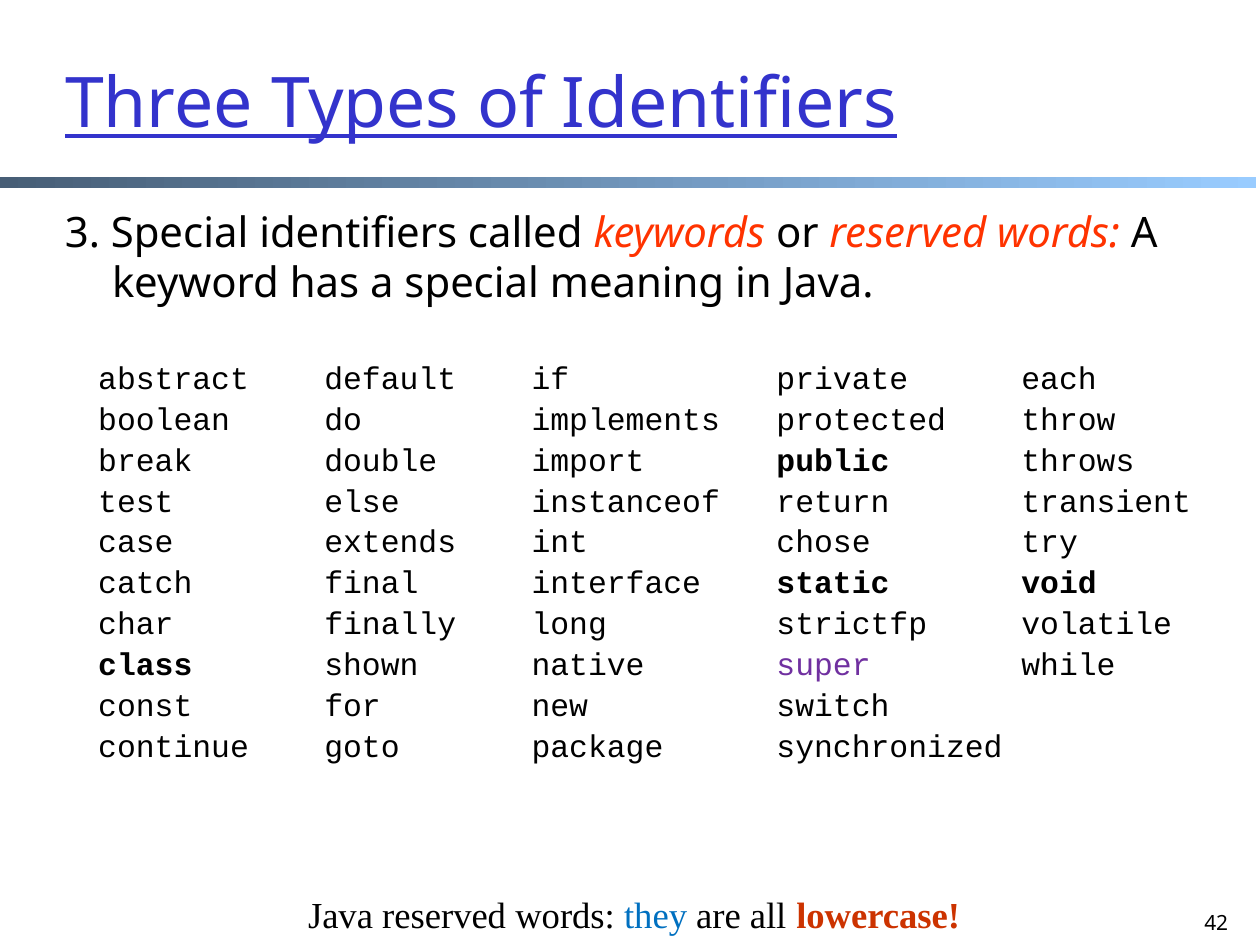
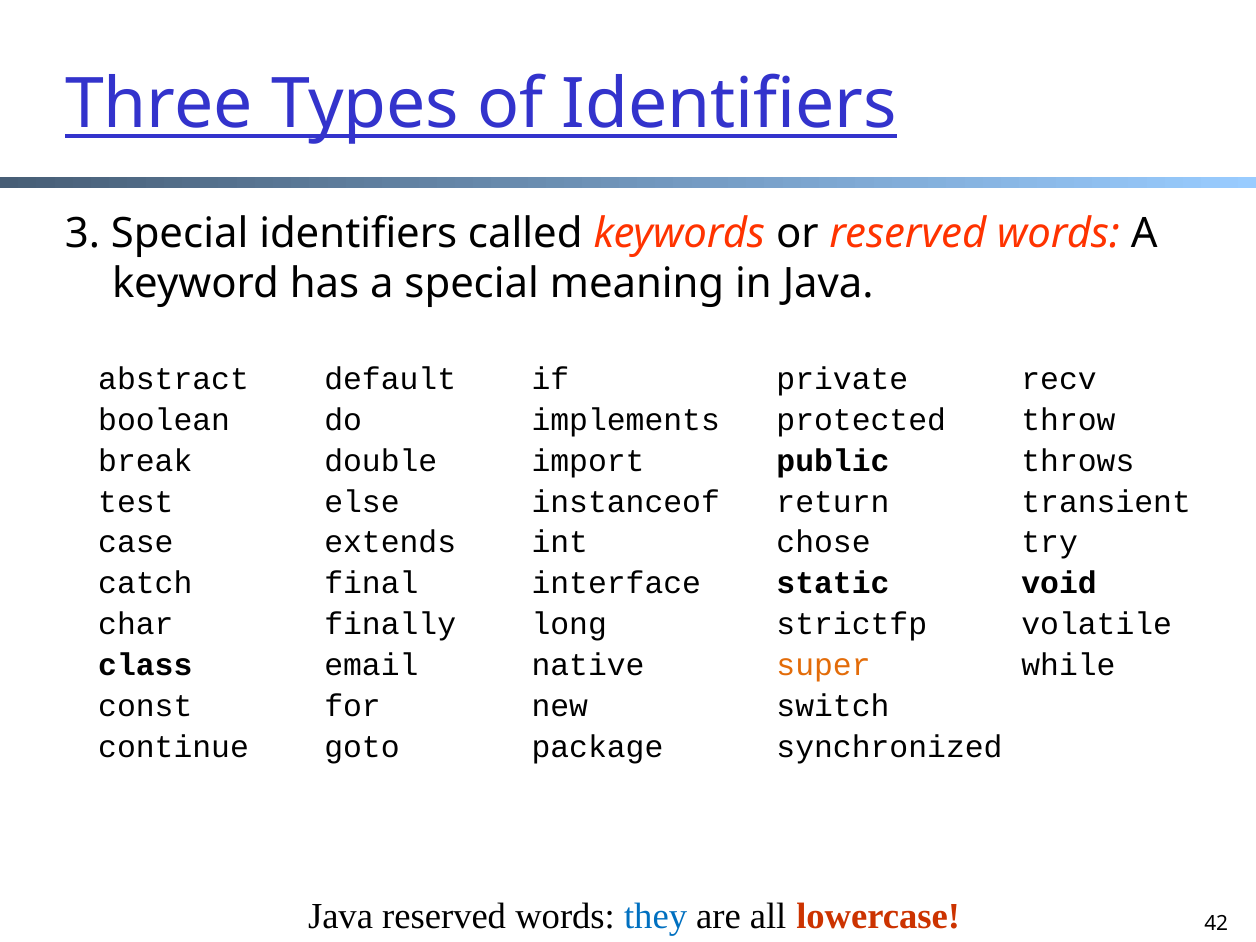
each: each -> recv
shown: shown -> email
super colour: purple -> orange
